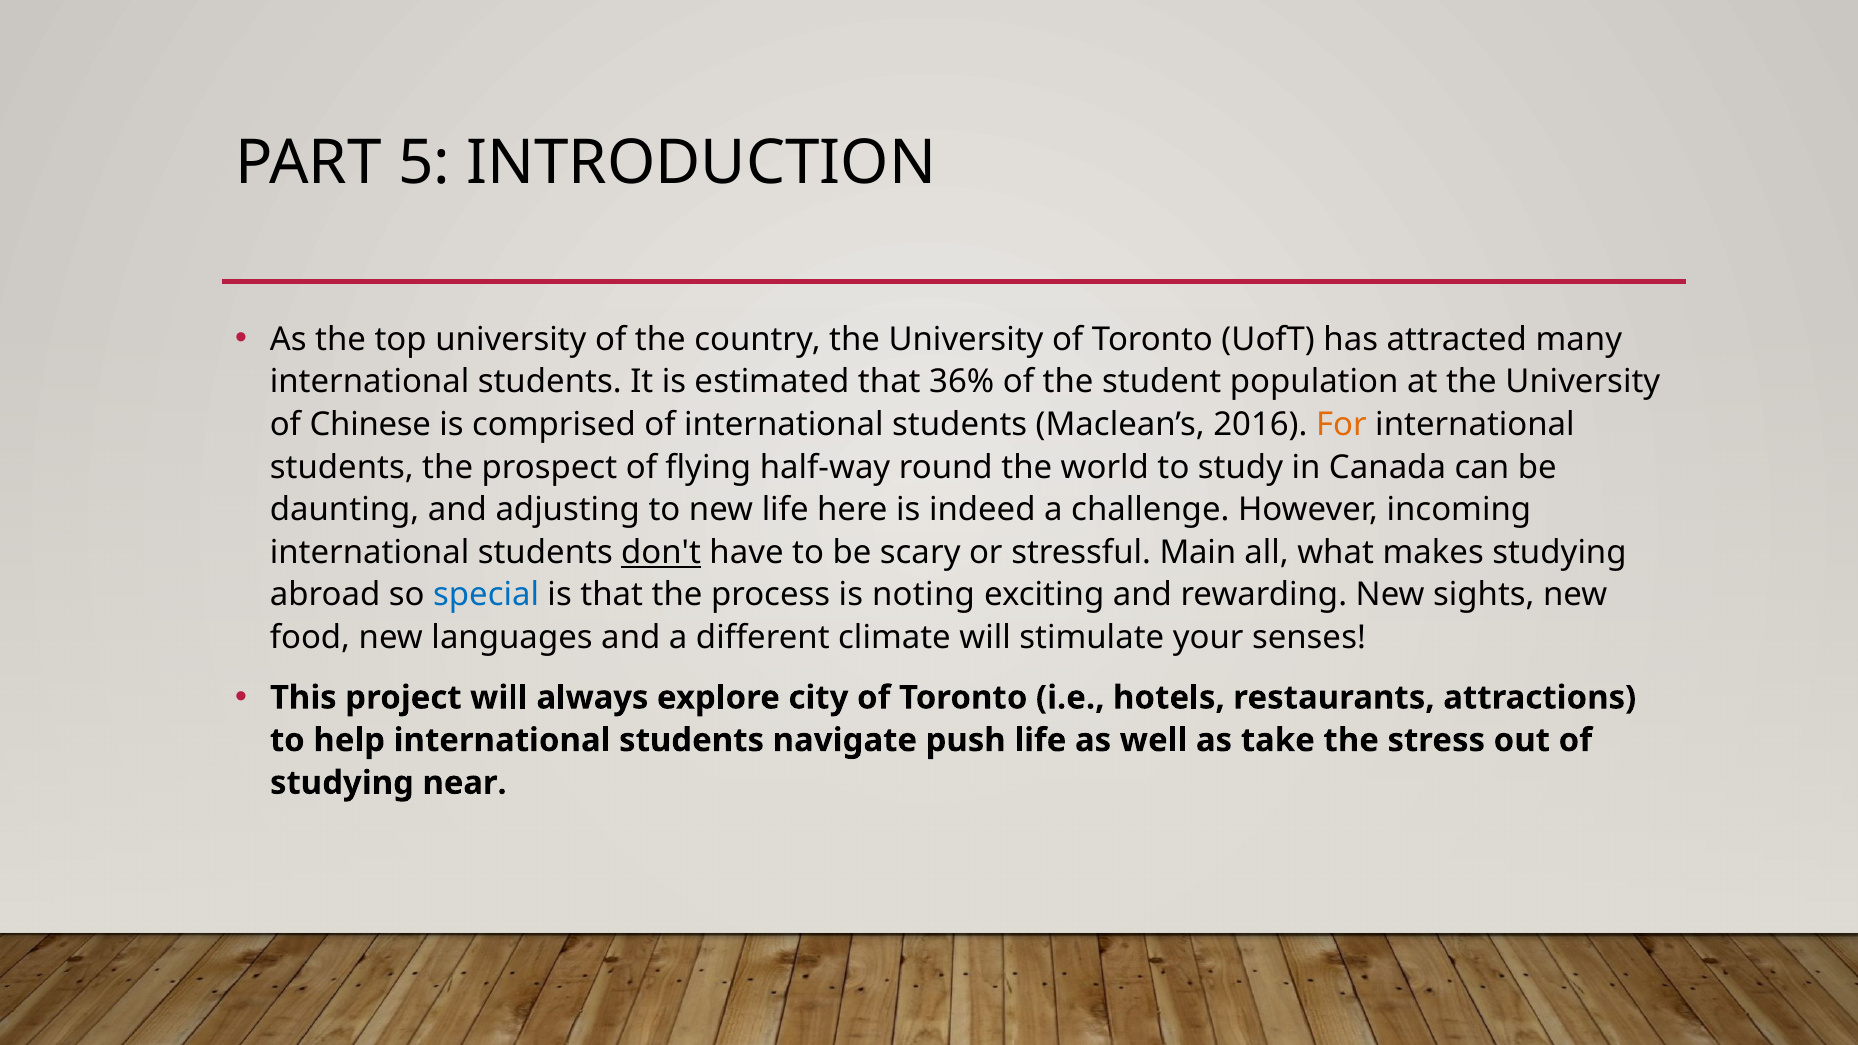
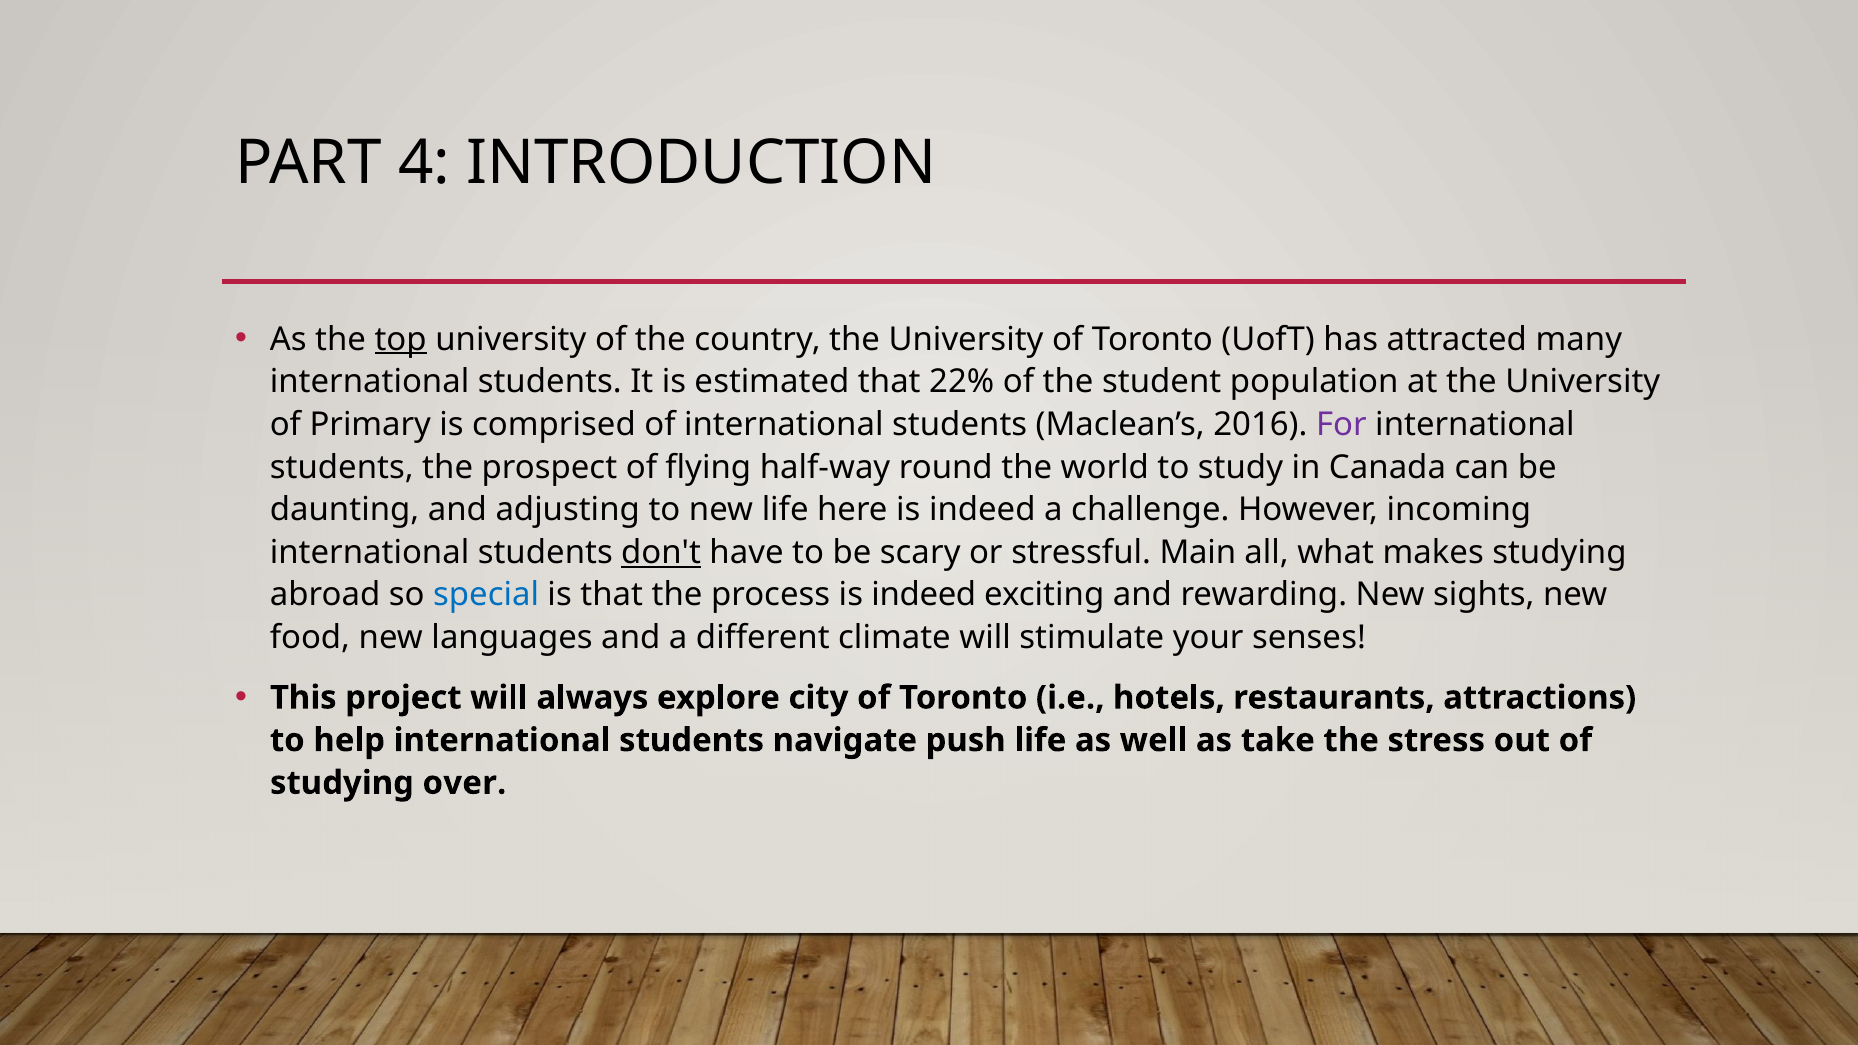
5: 5 -> 4
top underline: none -> present
36%: 36% -> 22%
Chinese: Chinese -> Primary
For colour: orange -> purple
process is noting: noting -> indeed
near: near -> over
